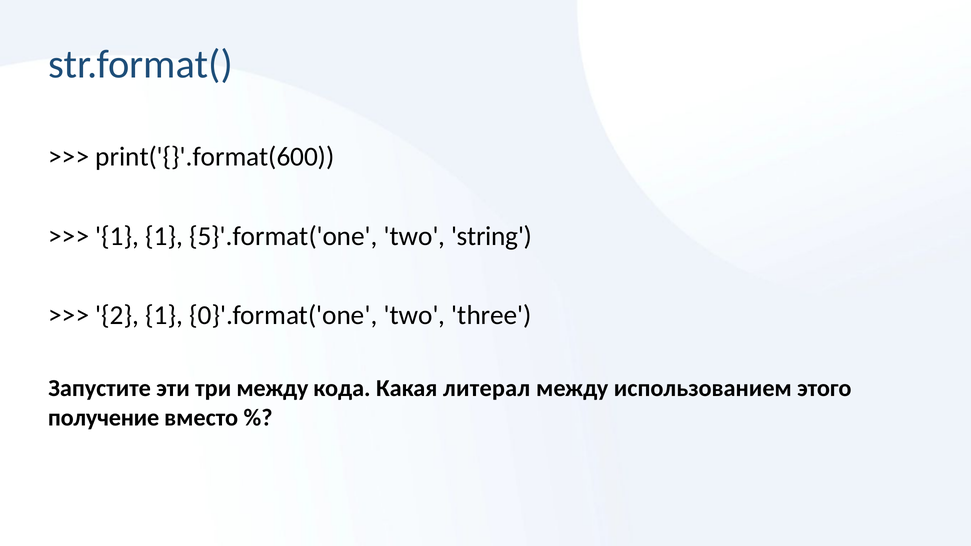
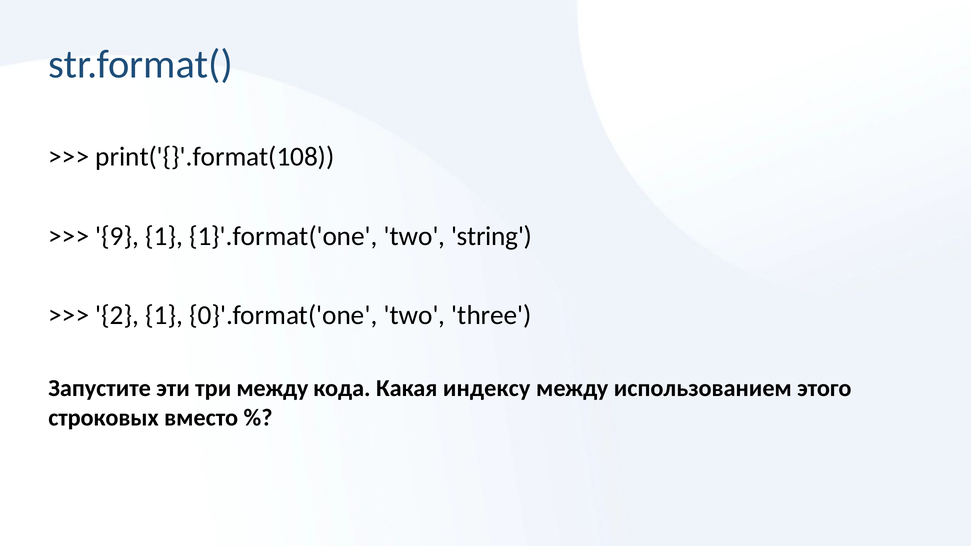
print('{}'.format(600: print('{}'.format(600 -> print('{}'.format(108
1 at (117, 236): 1 -> 9
5}'.format('one: 5}'.format('one -> 1}'.format('one
литерал: литерал -> индексу
получение: получение -> строковых
